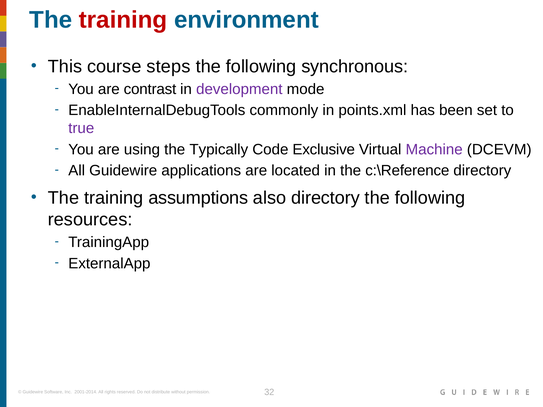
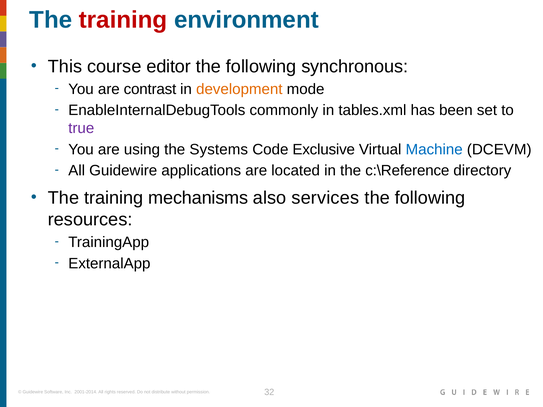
steps: steps -> editor
development colour: purple -> orange
points.xml: points.xml -> tables.xml
Typically: Typically -> Systems
Machine colour: purple -> blue
assumptions: assumptions -> mechanisms
also directory: directory -> services
